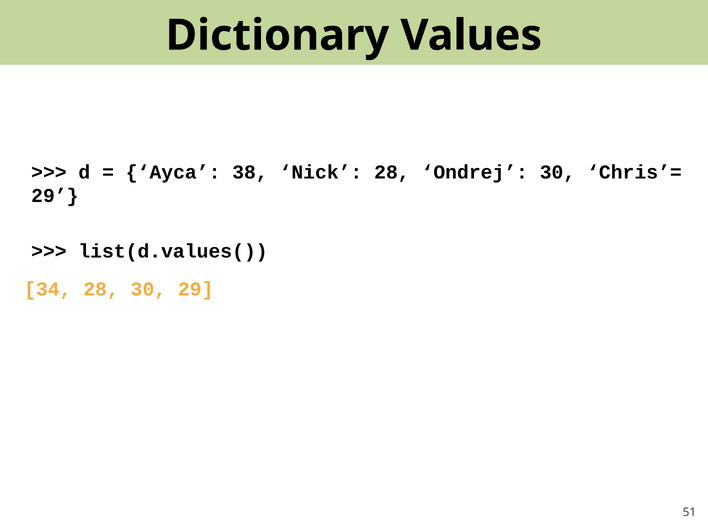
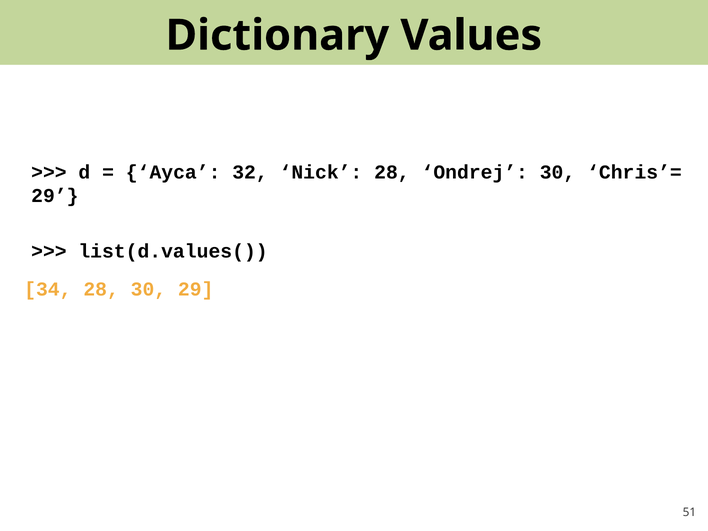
38: 38 -> 32
